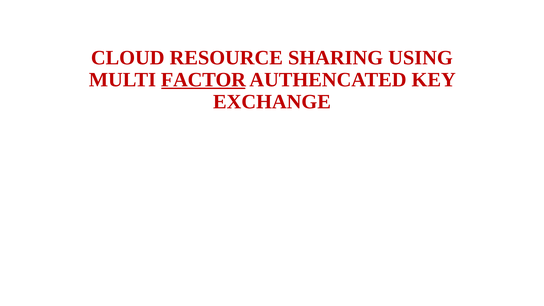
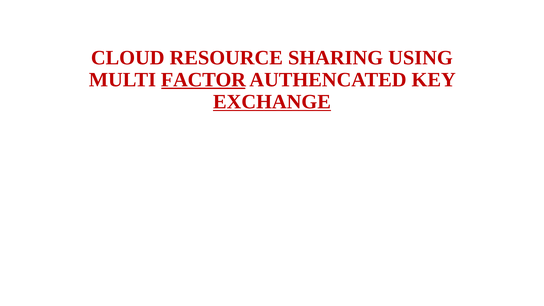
EXCHANGE underline: none -> present
